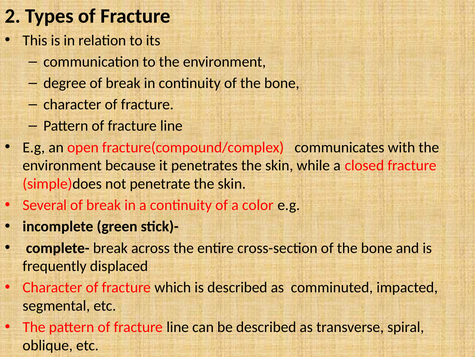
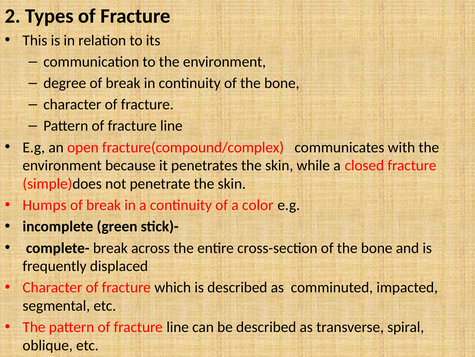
Several: Several -> Humps
